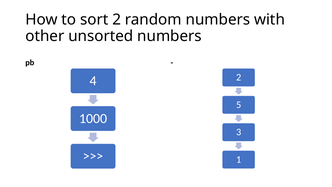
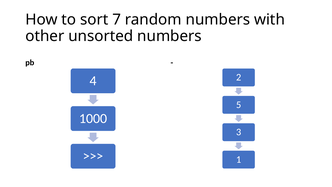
sort 2: 2 -> 7
